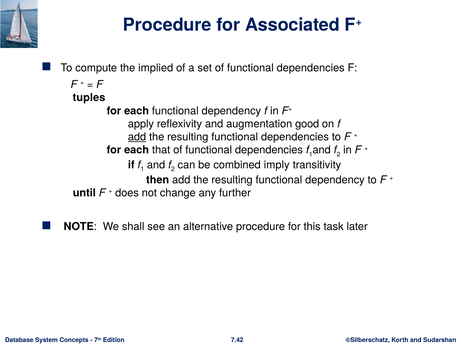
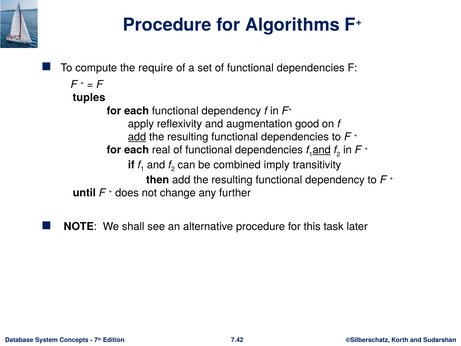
Associated: Associated -> Algorithms
implied: implied -> require
that: that -> real
and at (322, 150) underline: none -> present
